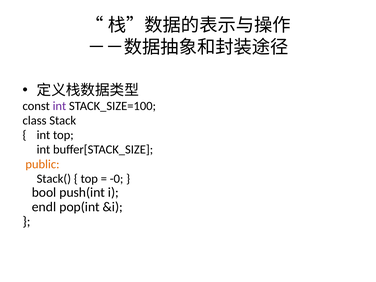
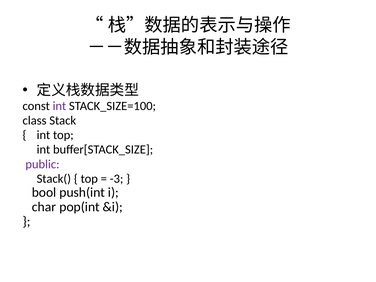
public colour: orange -> purple
-0: -0 -> -3
endl: endl -> char
